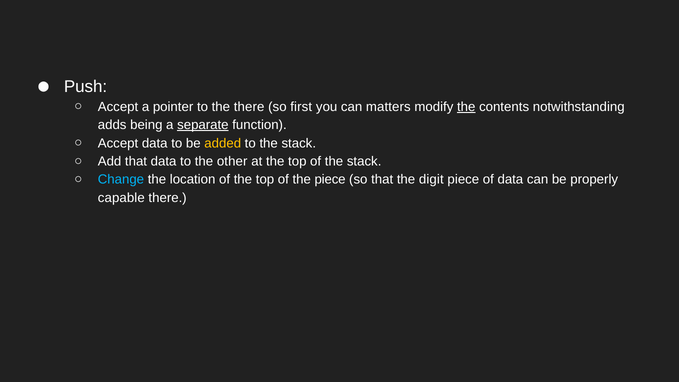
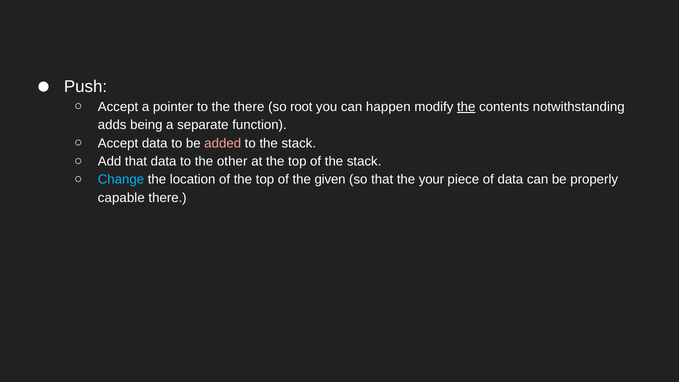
first: first -> root
matters: matters -> happen
separate underline: present -> none
added colour: yellow -> pink
the piece: piece -> given
digit: digit -> your
